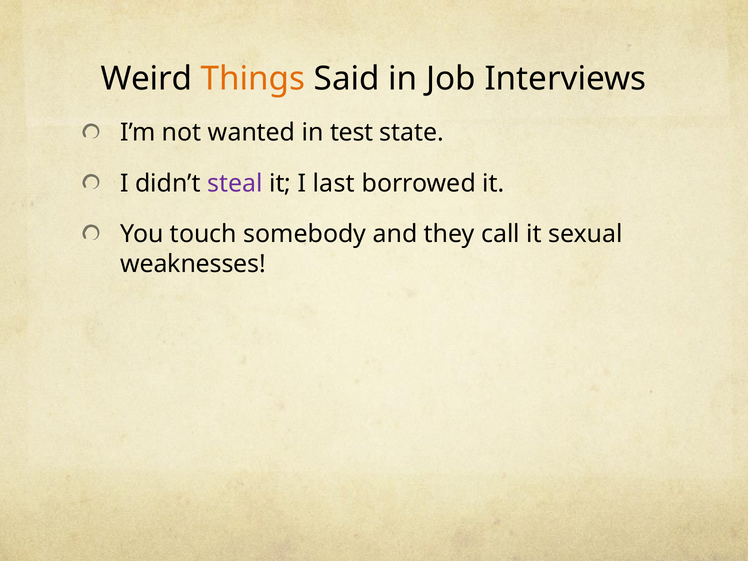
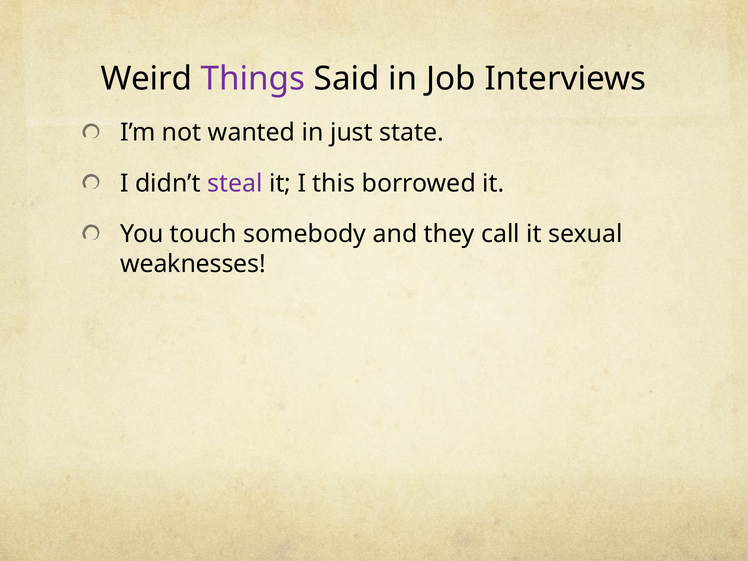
Things colour: orange -> purple
test: test -> just
last: last -> this
